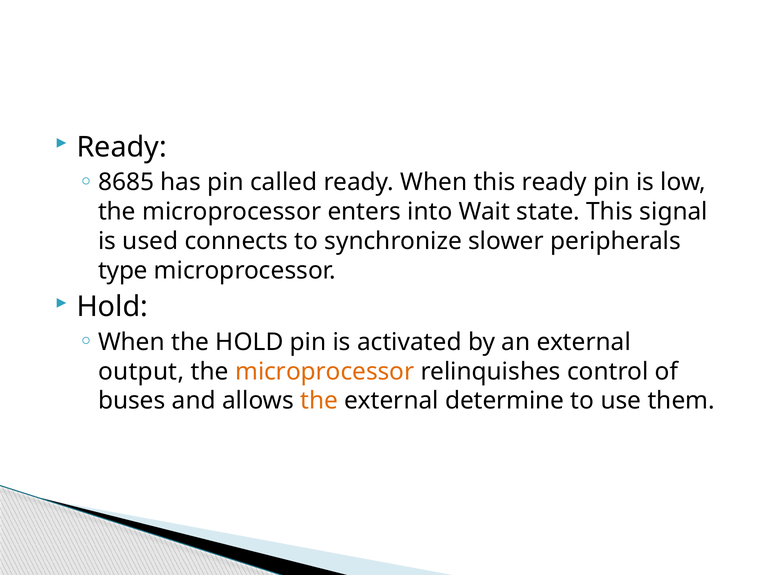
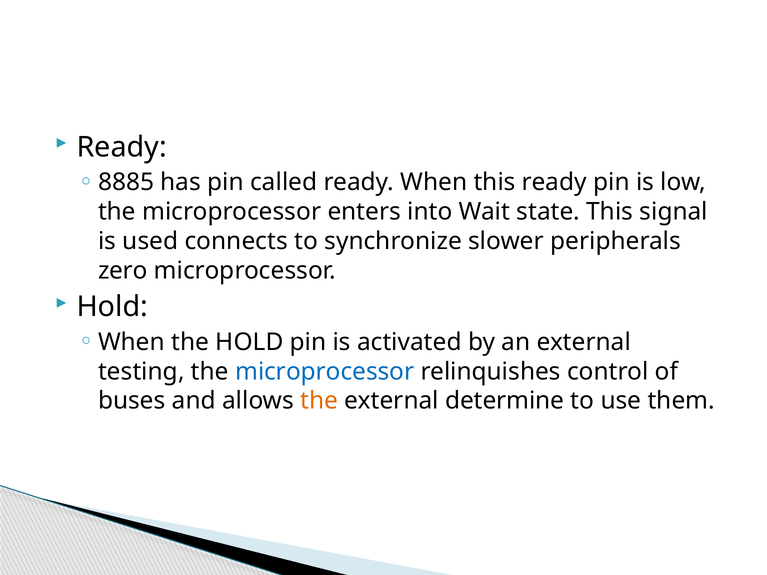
8685: 8685 -> 8885
type: type -> zero
output: output -> testing
microprocessor at (325, 372) colour: orange -> blue
